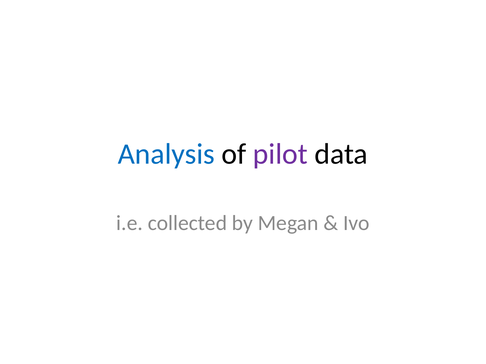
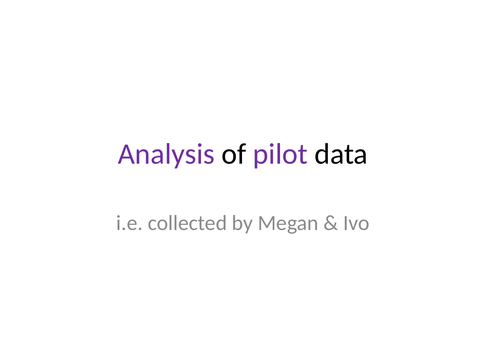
Analysis colour: blue -> purple
